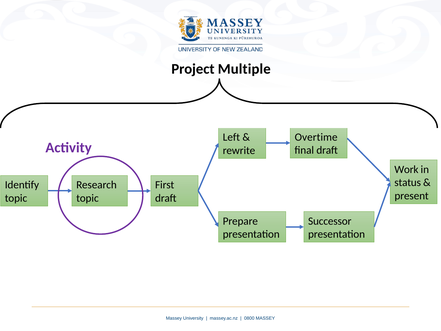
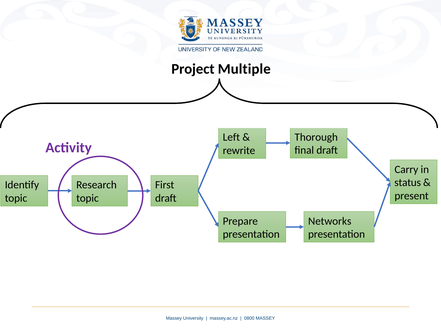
Overtime: Overtime -> Thorough
Work: Work -> Carry
Successor: Successor -> Networks
